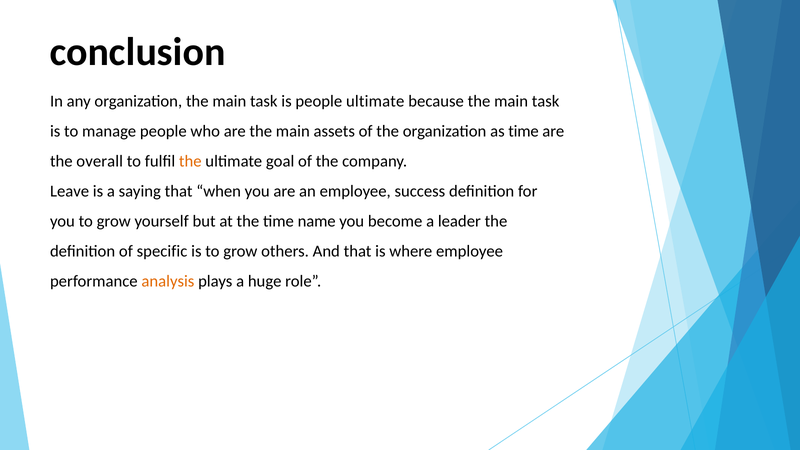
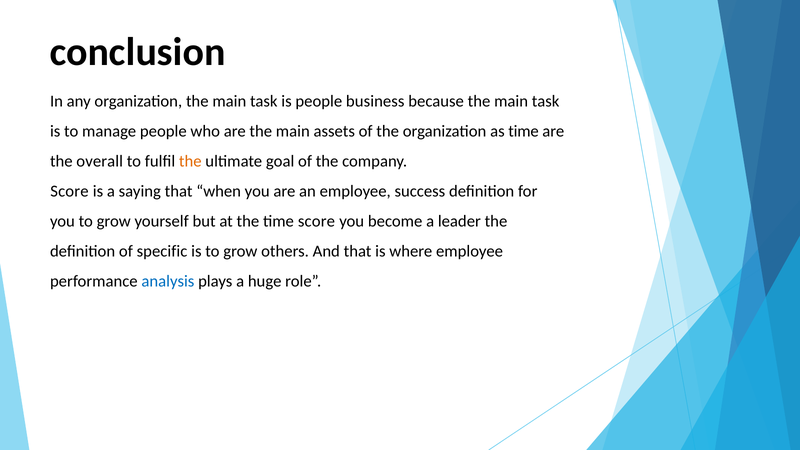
people ultimate: ultimate -> business
Leave at (70, 191): Leave -> Score
time name: name -> score
analysis colour: orange -> blue
